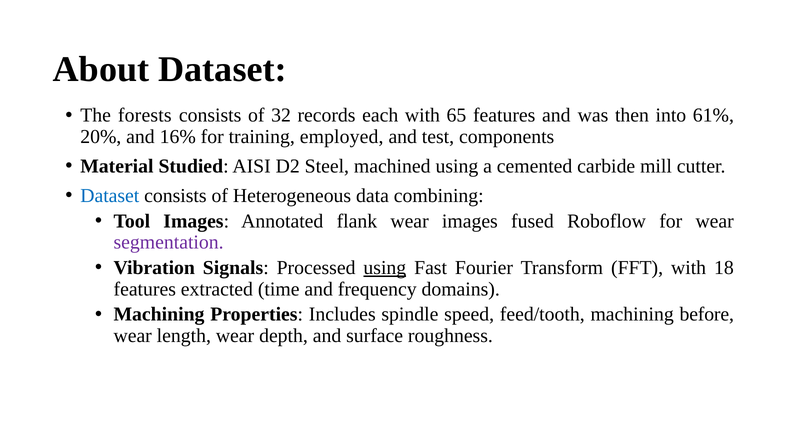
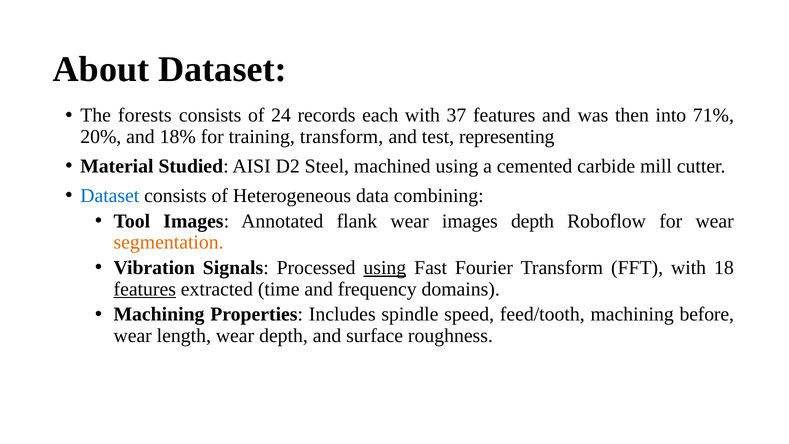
32: 32 -> 24
65: 65 -> 37
61%: 61% -> 71%
16%: 16% -> 18%
training employed: employed -> transform
components: components -> representing
images fused: fused -> depth
segmentation colour: purple -> orange
features at (145, 289) underline: none -> present
